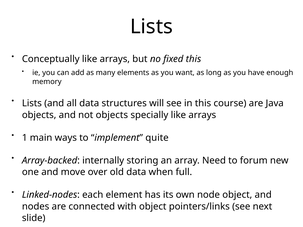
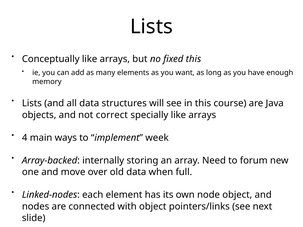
not objects: objects -> correct
1: 1 -> 4
quite: quite -> week
